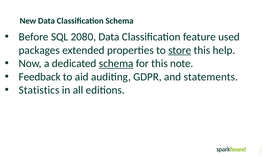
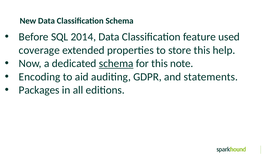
2080: 2080 -> 2014
packages: packages -> coverage
store underline: present -> none
Feedback: Feedback -> Encoding
Statistics: Statistics -> Packages
